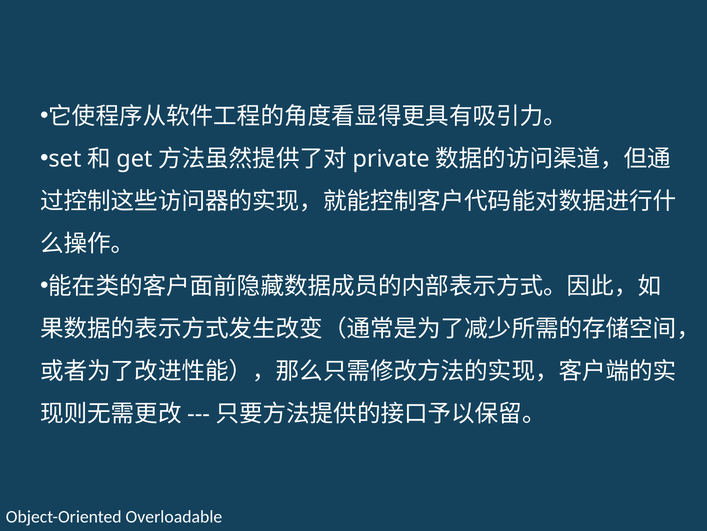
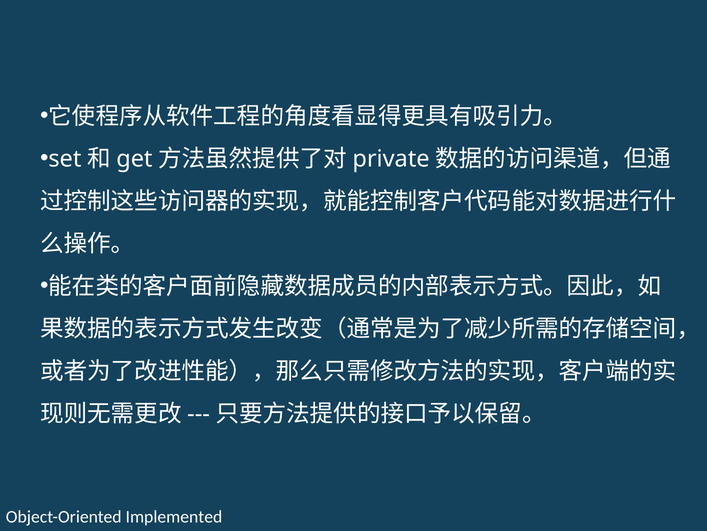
Overloadable: Overloadable -> Implemented
